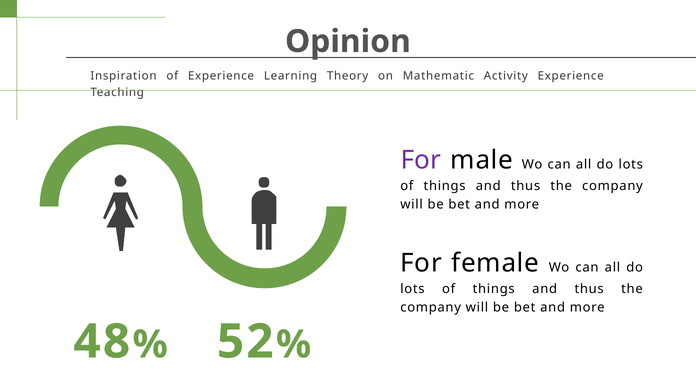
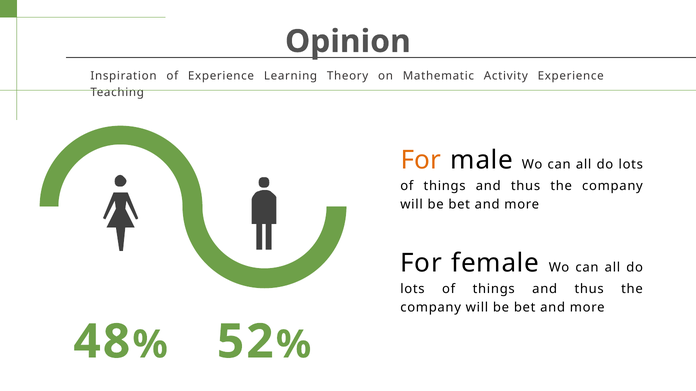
For at (421, 160) colour: purple -> orange
